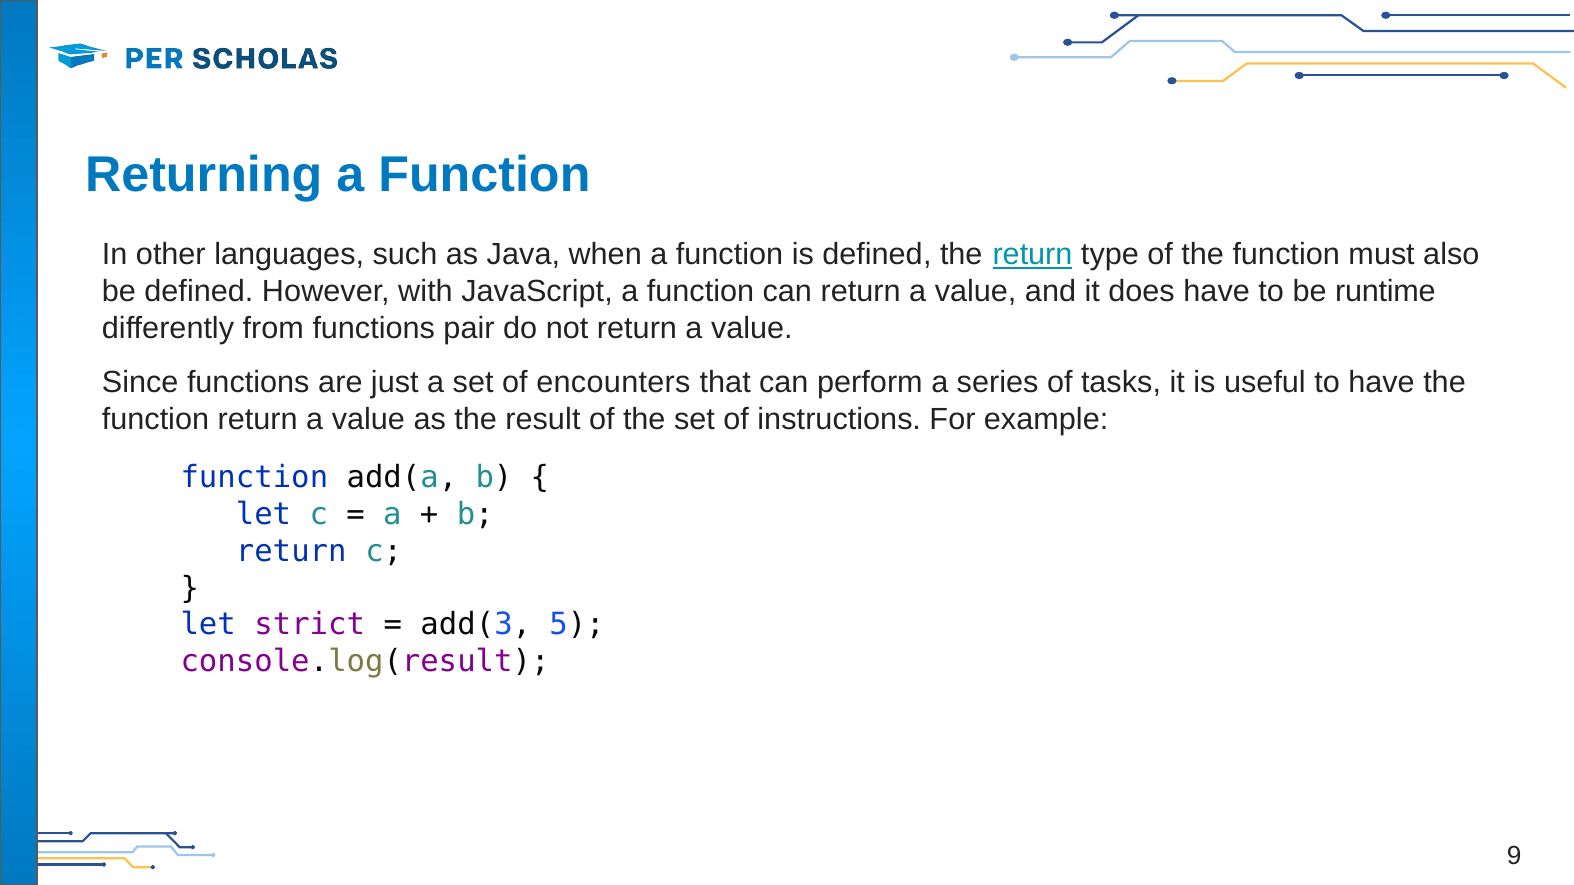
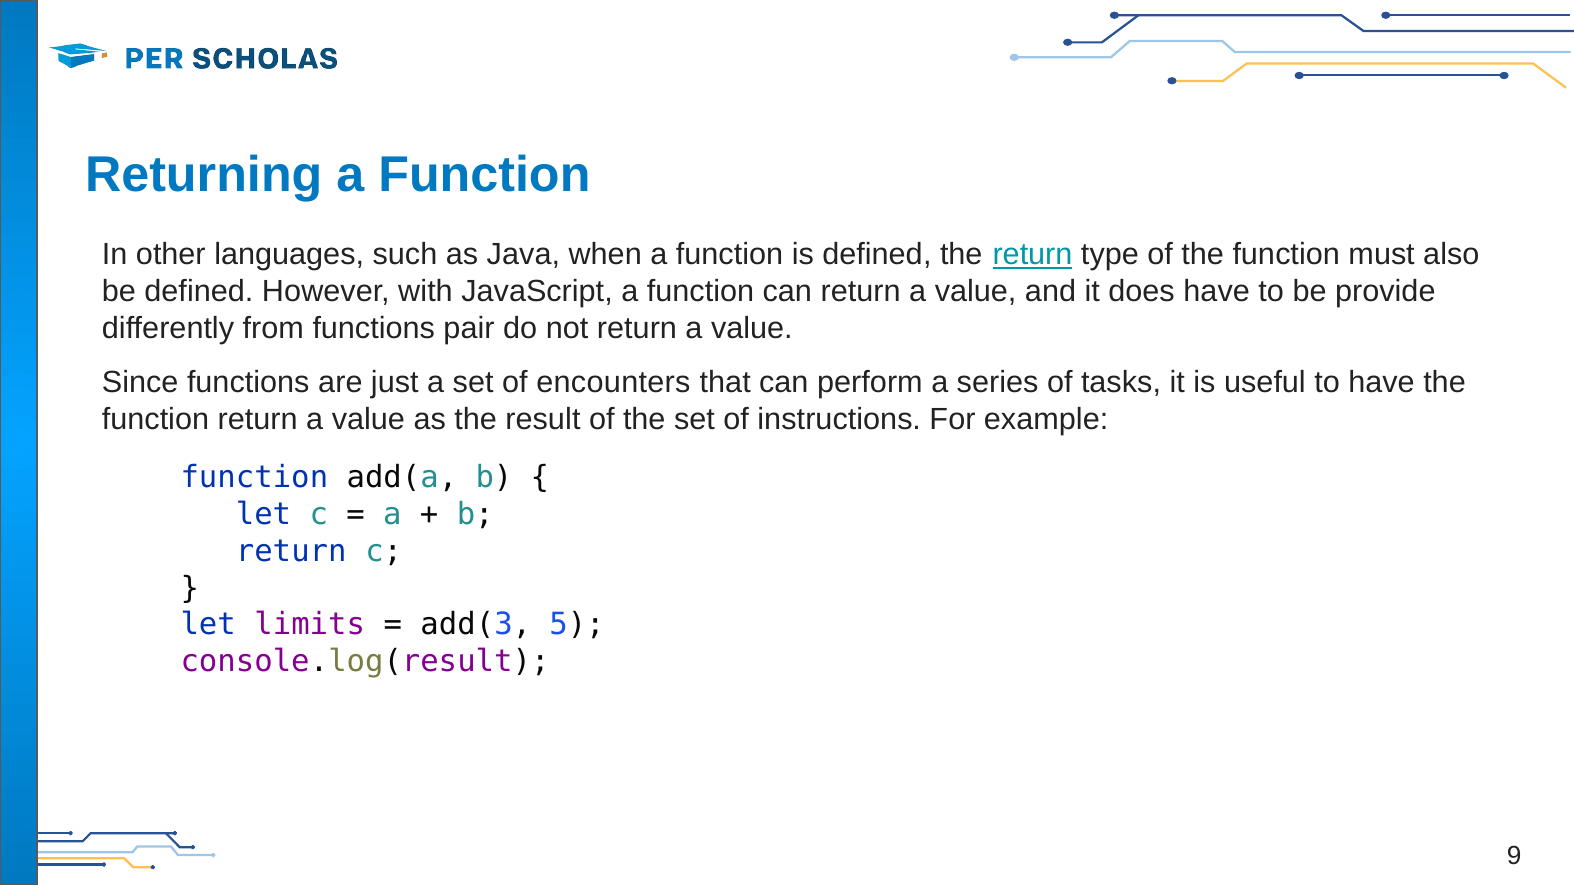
runtime: runtime -> provide
strict: strict -> limits
